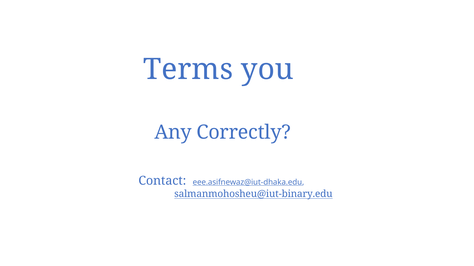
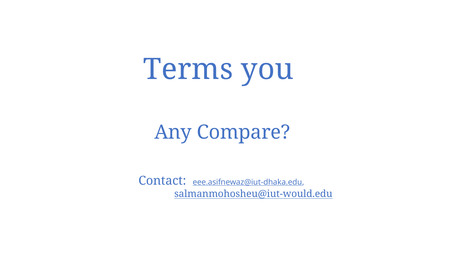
Correctly: Correctly -> Compare
salmanmohosheu@iut-binary.edu: salmanmohosheu@iut-binary.edu -> salmanmohosheu@iut-would.edu
